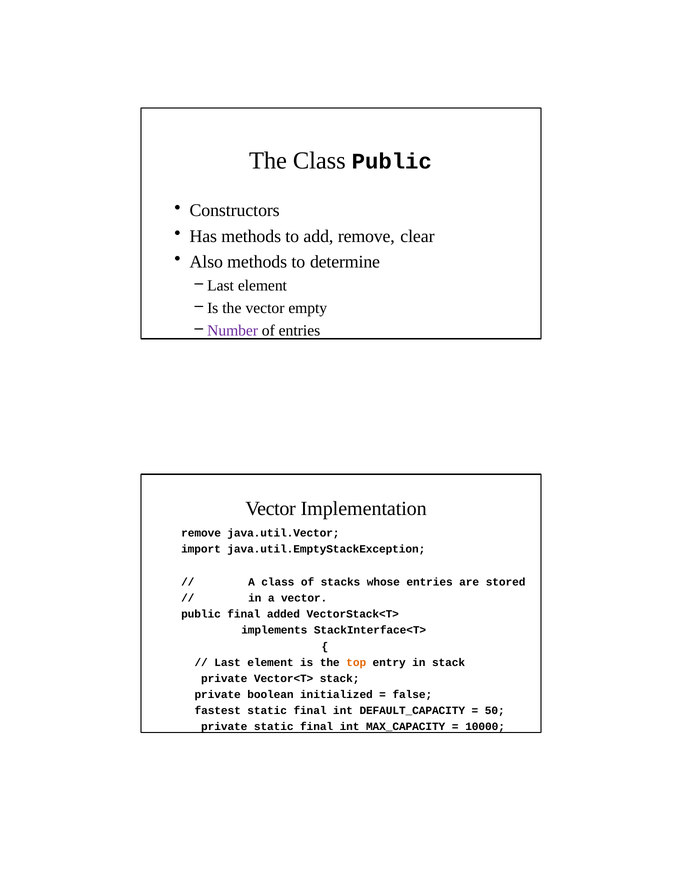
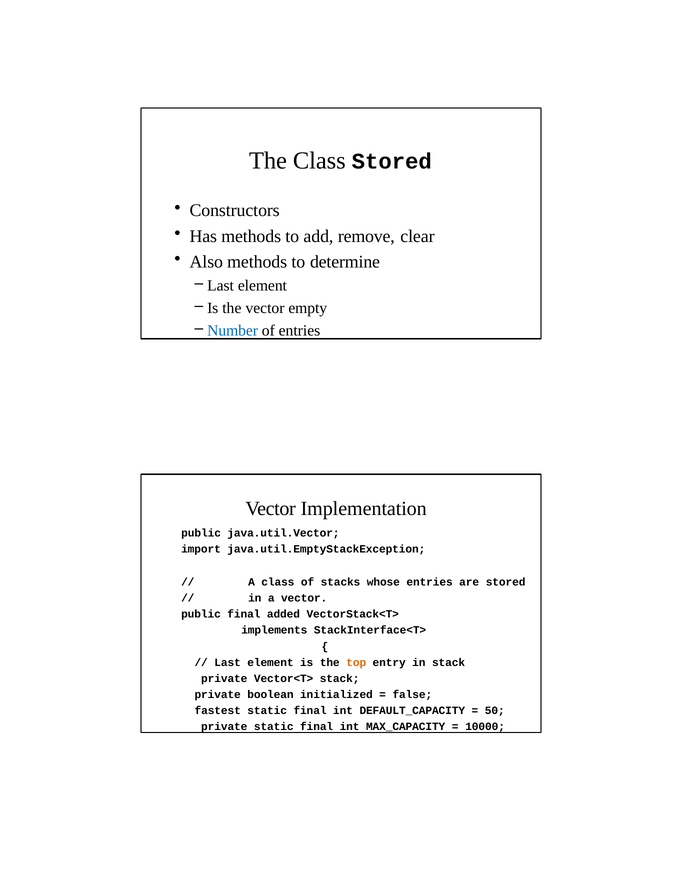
Class Public: Public -> Stored
Number colour: purple -> blue
remove at (201, 533): remove -> public
